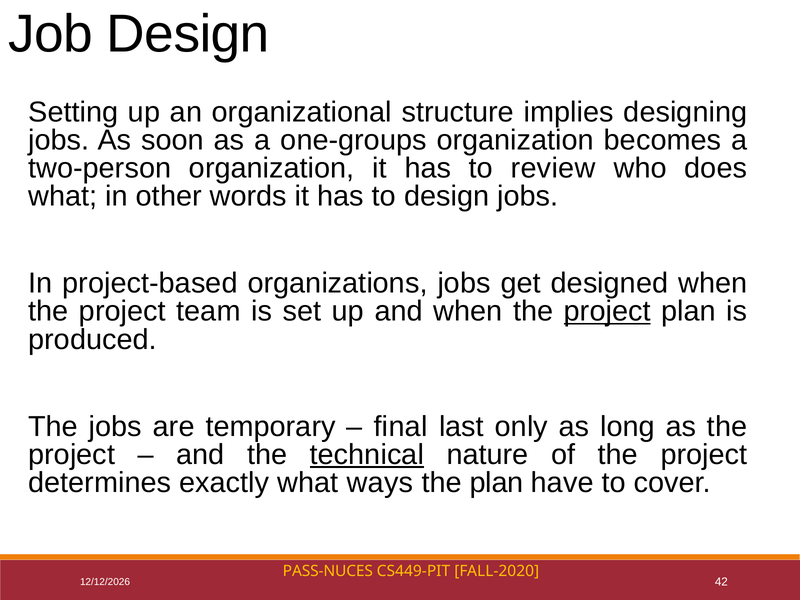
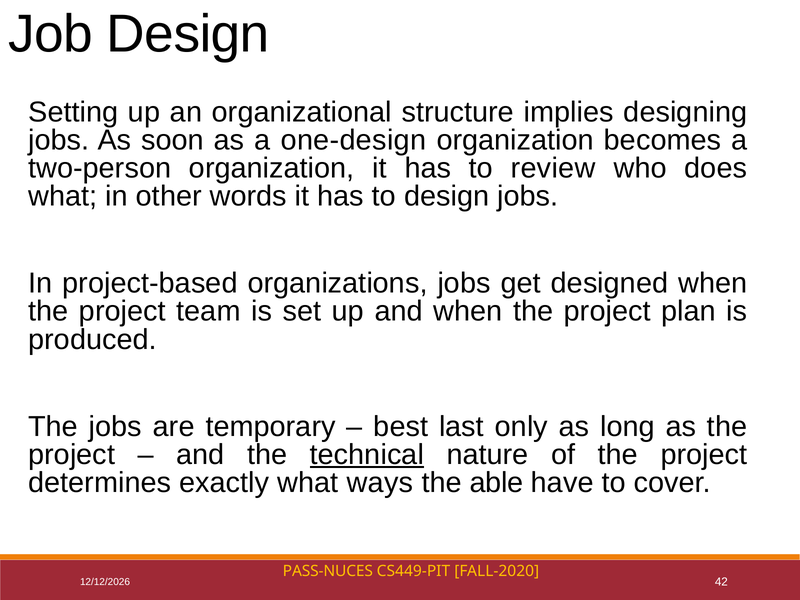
one-groups: one-groups -> one-design
project at (607, 311) underline: present -> none
final: final -> best
the plan: plan -> able
